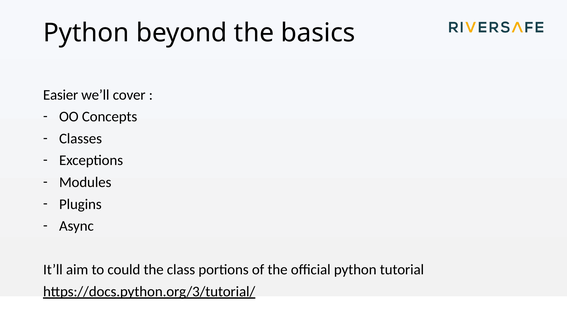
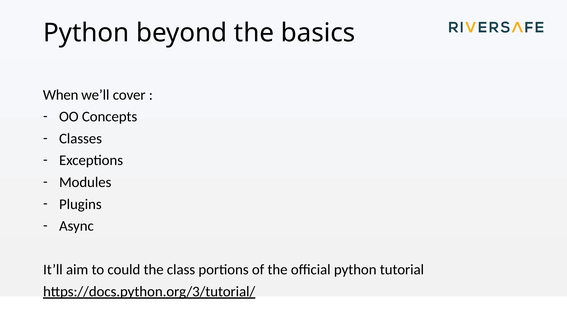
Easier: Easier -> When
